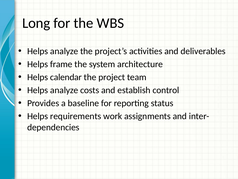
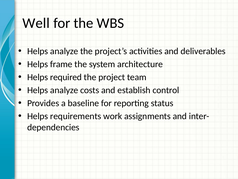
Long: Long -> Well
calendar: calendar -> required
